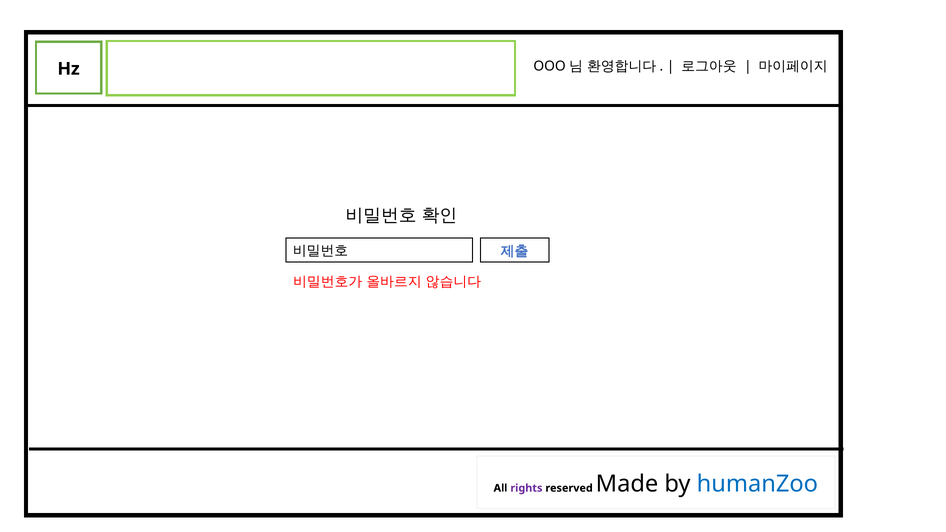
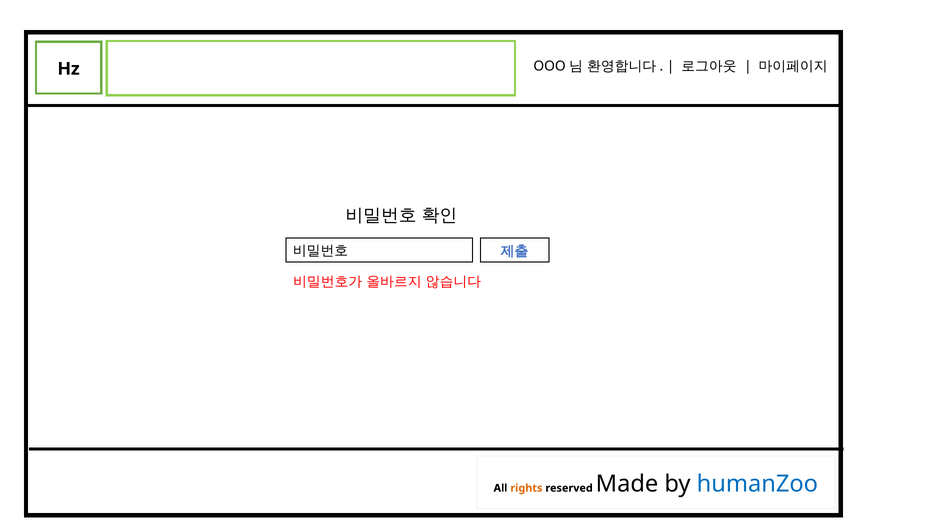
rights colour: purple -> orange
